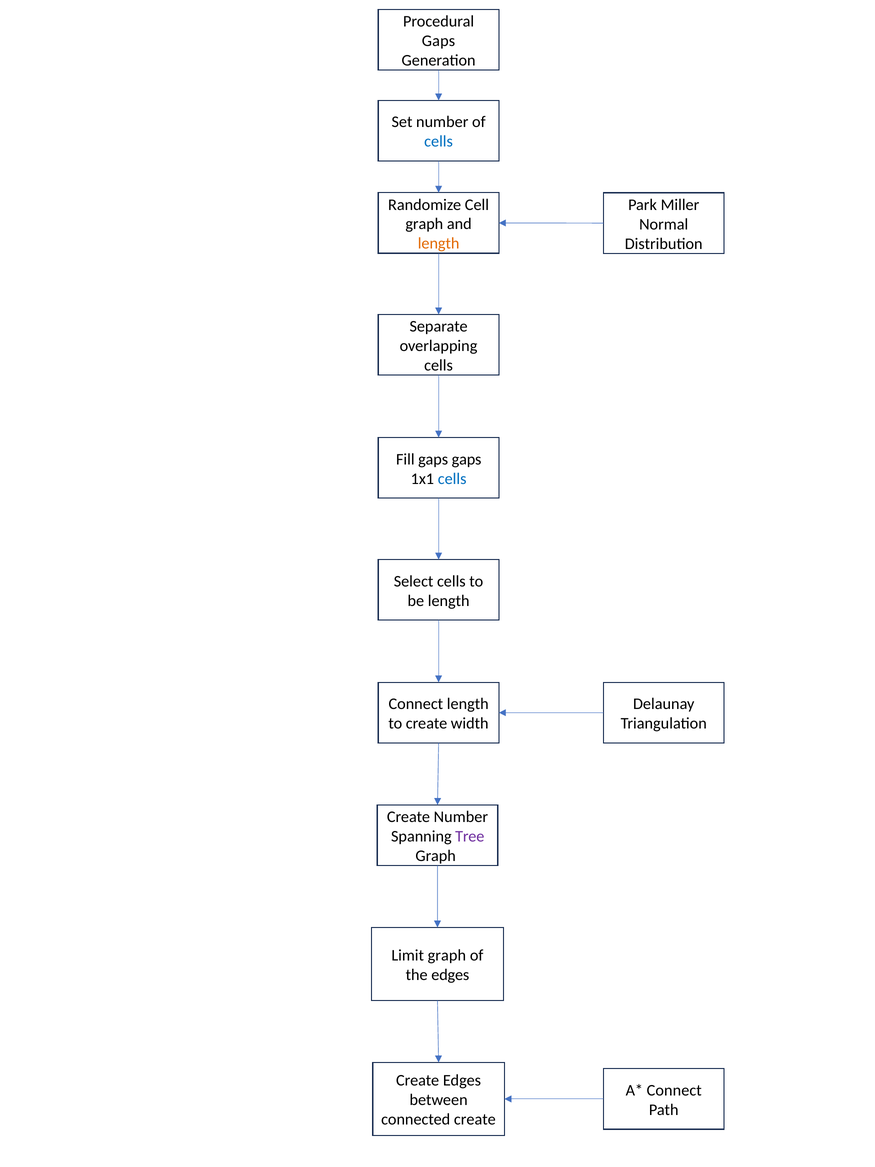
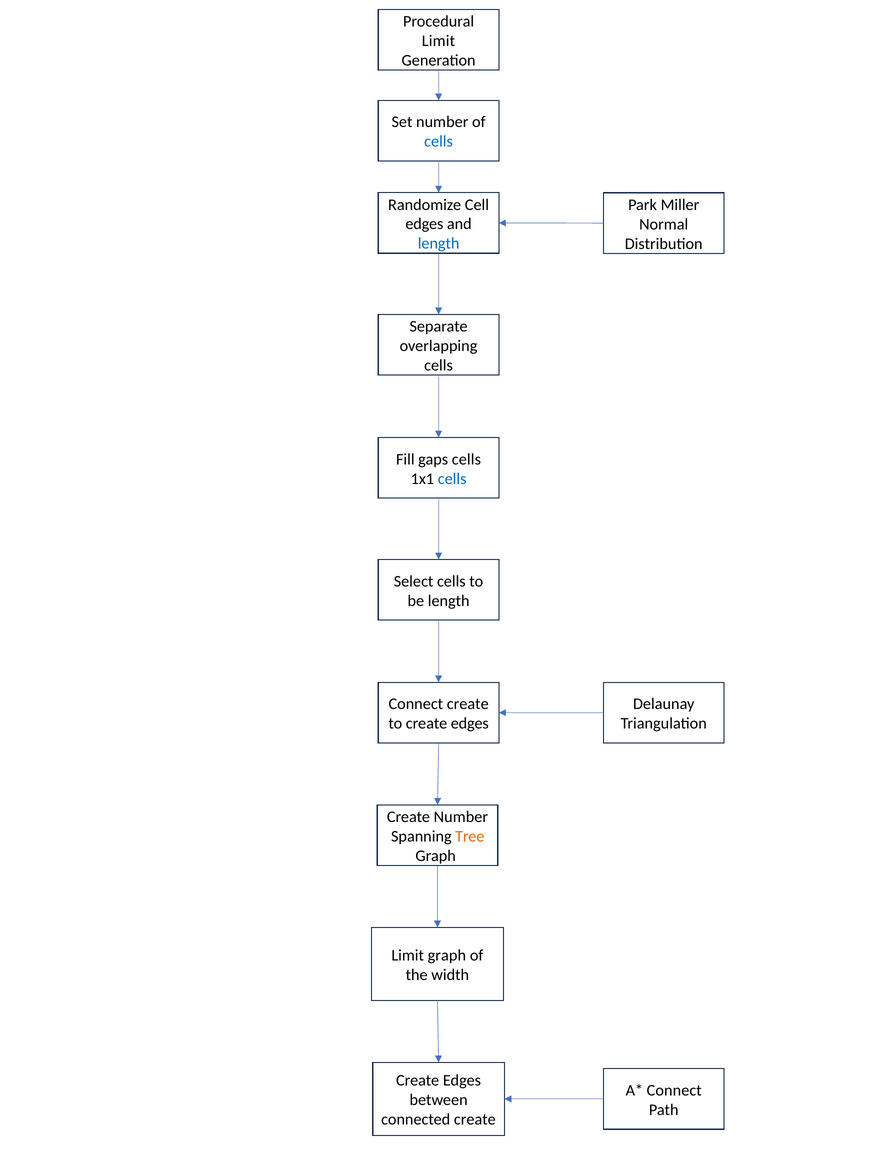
Gaps at (438, 41): Gaps -> Limit
graph at (424, 224): graph -> edges
length at (439, 244) colour: orange -> blue
gaps gaps: gaps -> cells
Connect length: length -> create
to create width: width -> edges
Tree colour: purple -> orange
the edges: edges -> width
